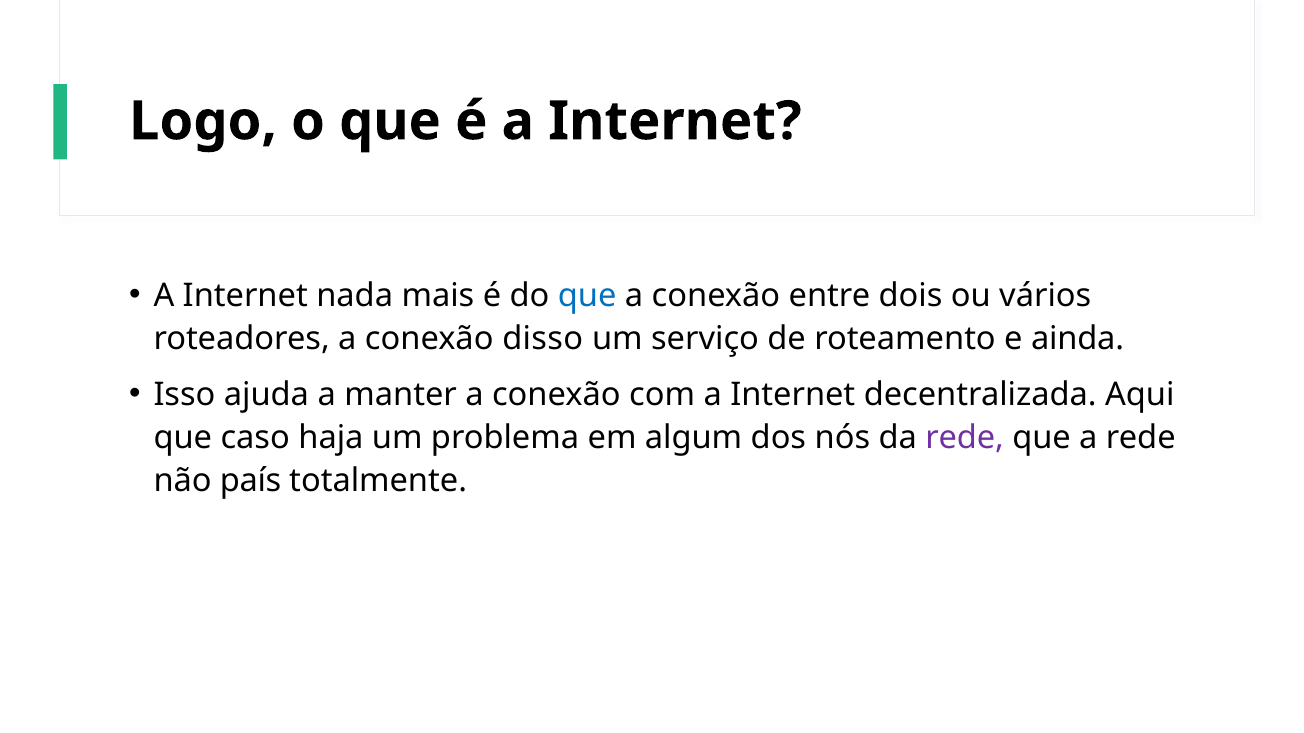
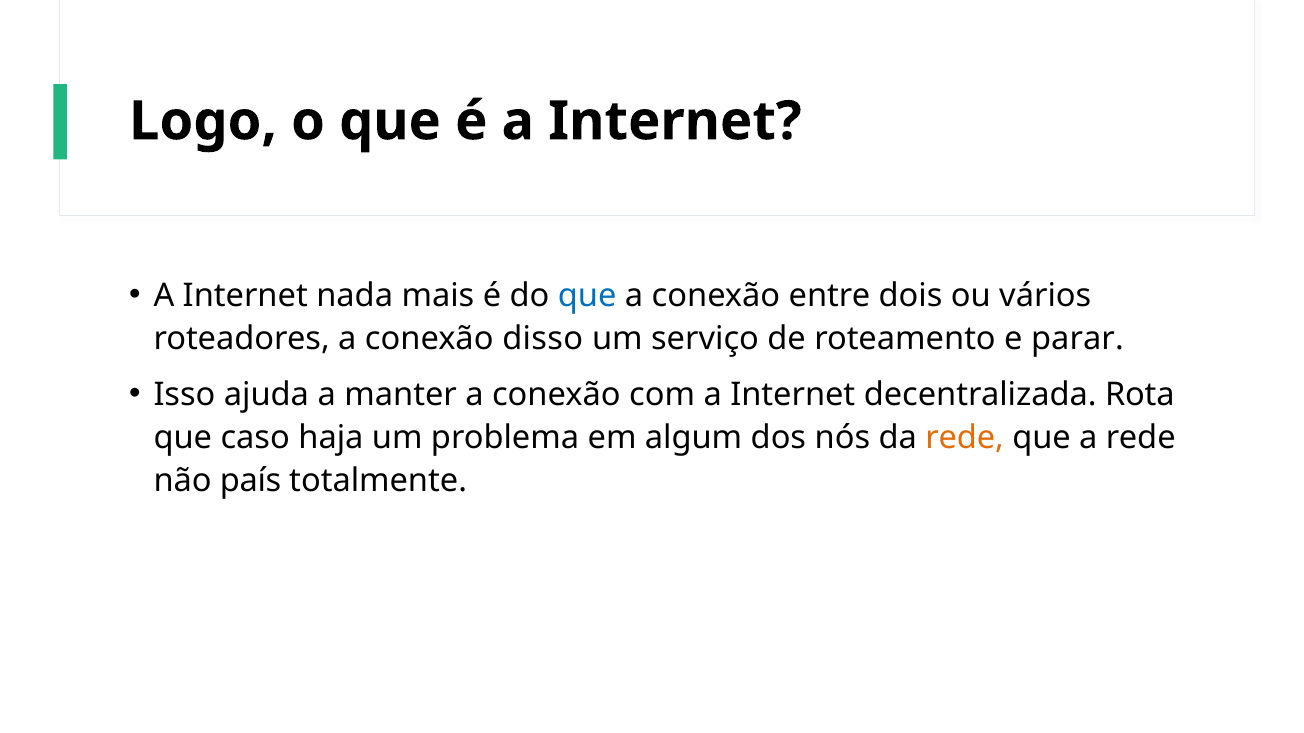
ainda: ainda -> parar
Aqui: Aqui -> Rota
rede at (965, 438) colour: purple -> orange
